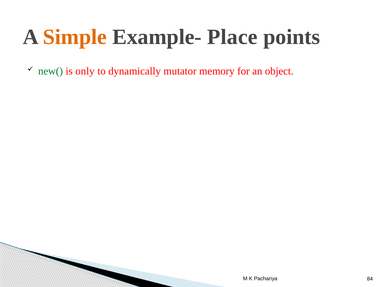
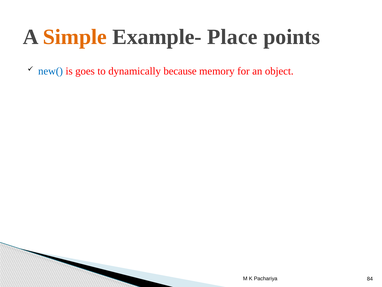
new( colour: green -> blue
only: only -> goes
mutator: mutator -> because
